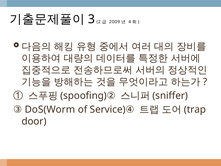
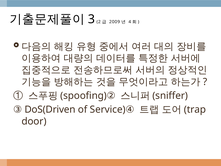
DoS(Worm: DoS(Worm -> DoS(Driven
